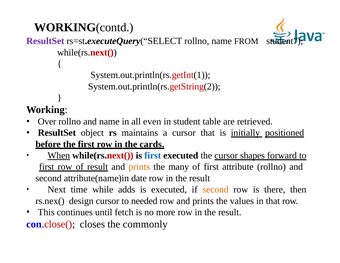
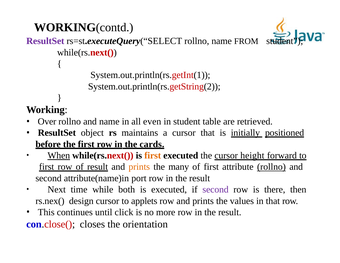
first at (153, 155) colour: blue -> orange
shapes: shapes -> height
rollno at (271, 167) underline: none -> present
date: date -> port
adds: adds -> both
second at (216, 189) colour: orange -> purple
needed: needed -> applets
fetch: fetch -> click
commonly: commonly -> orientation
